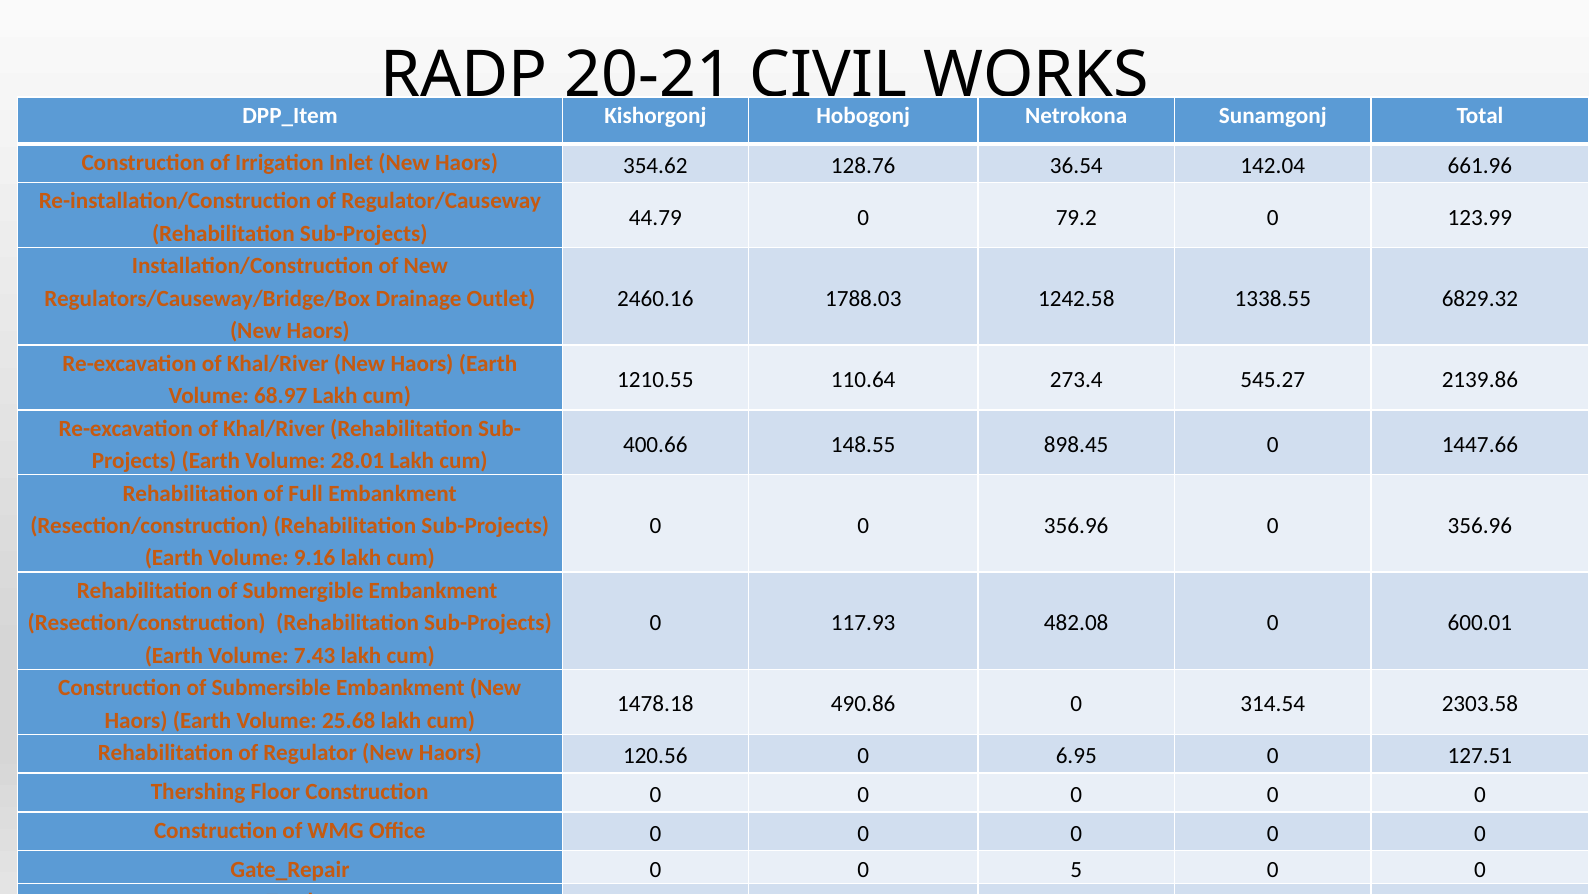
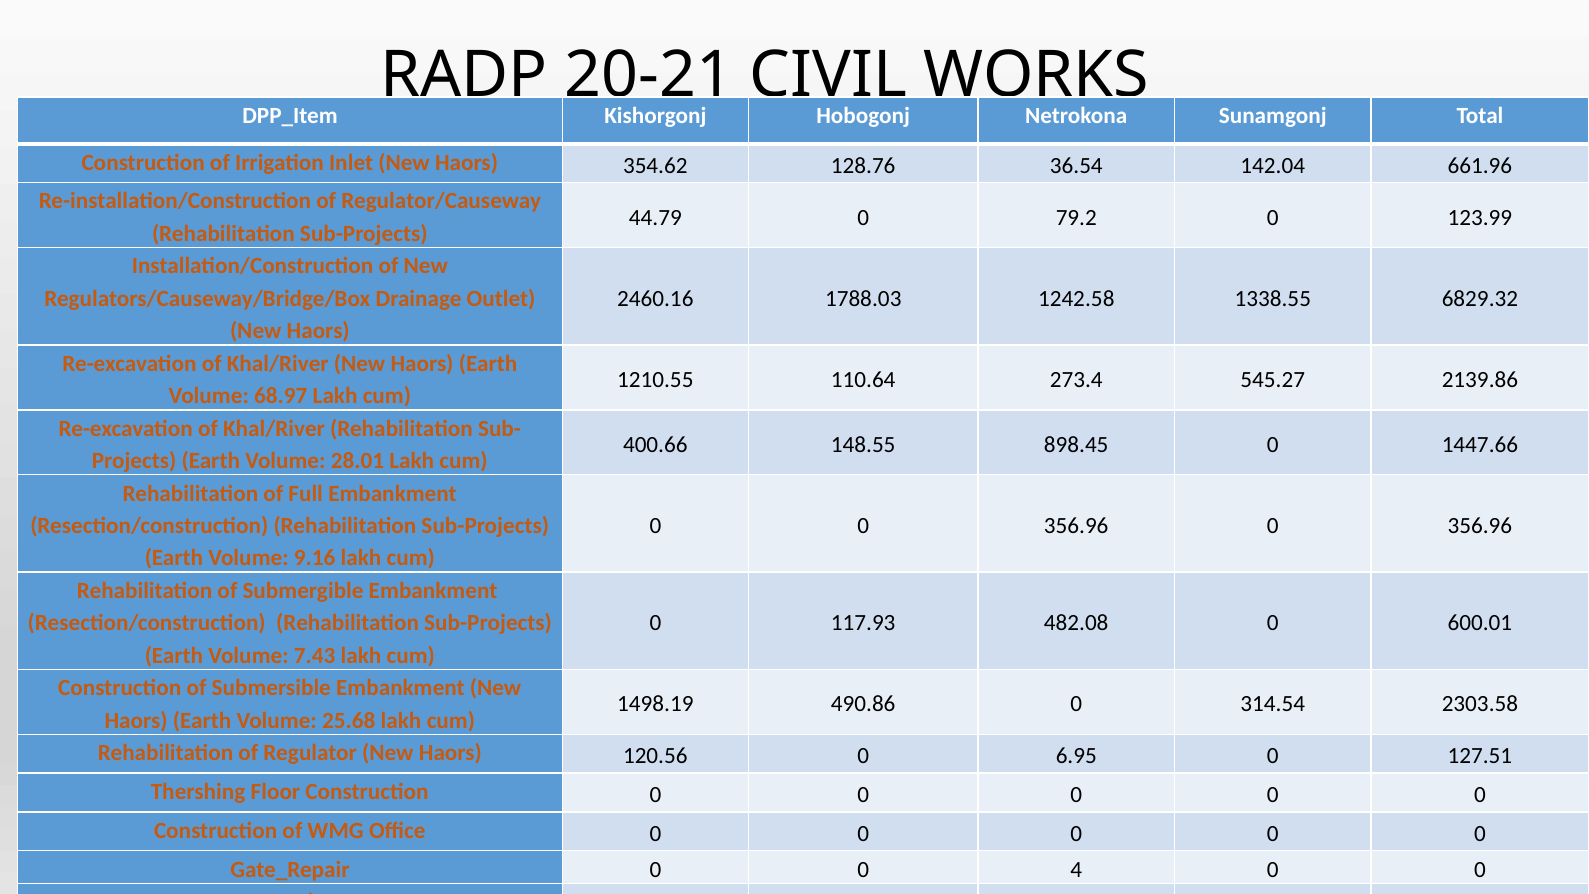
1478.18: 1478.18 -> 1498.19
5: 5 -> 4
